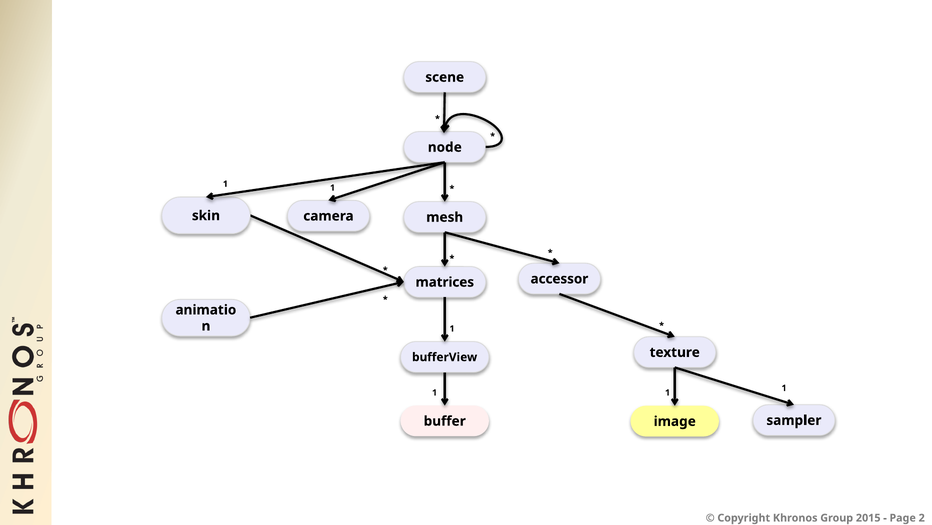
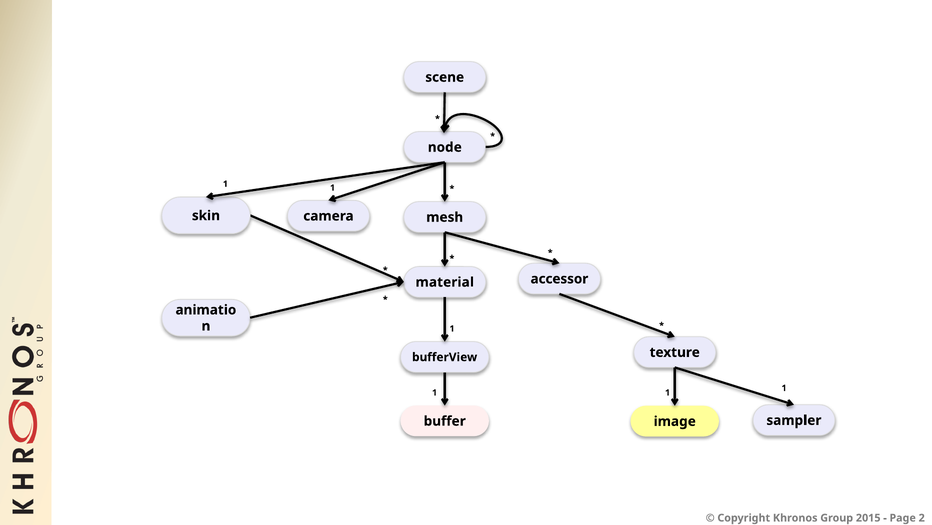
matrices: matrices -> material
